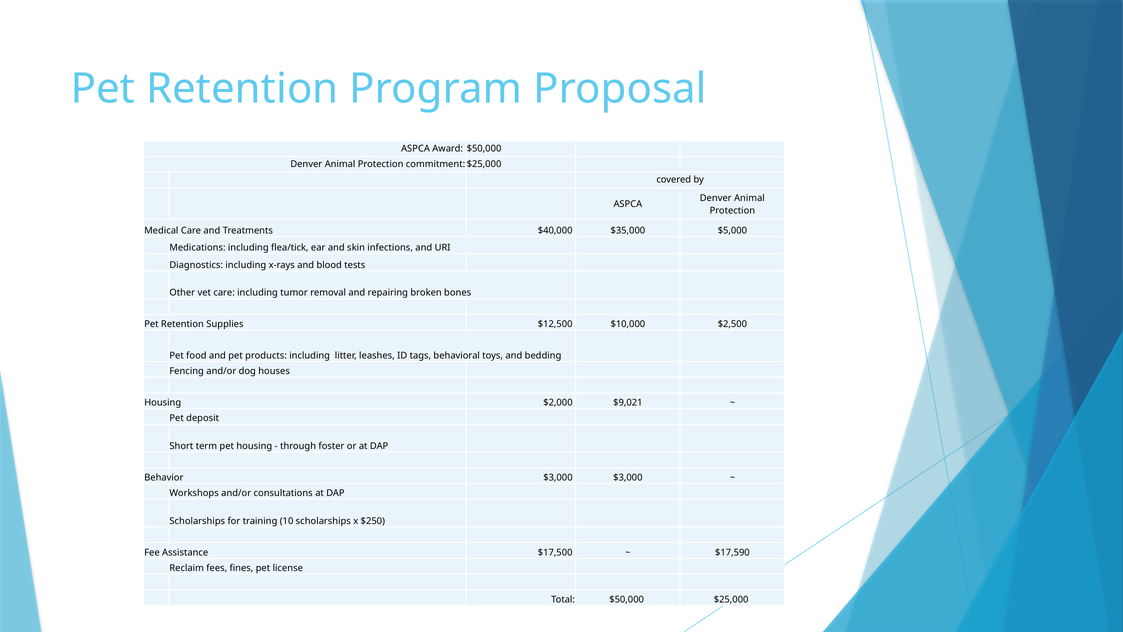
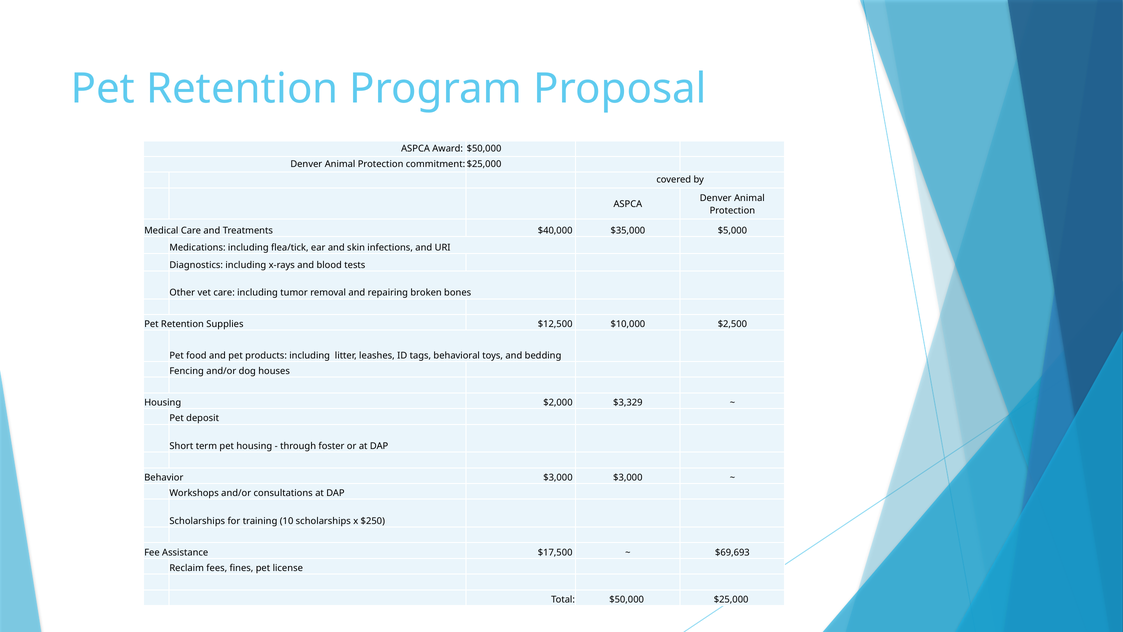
$9,021: $9,021 -> $3,329
$17,590: $17,590 -> $69,693
